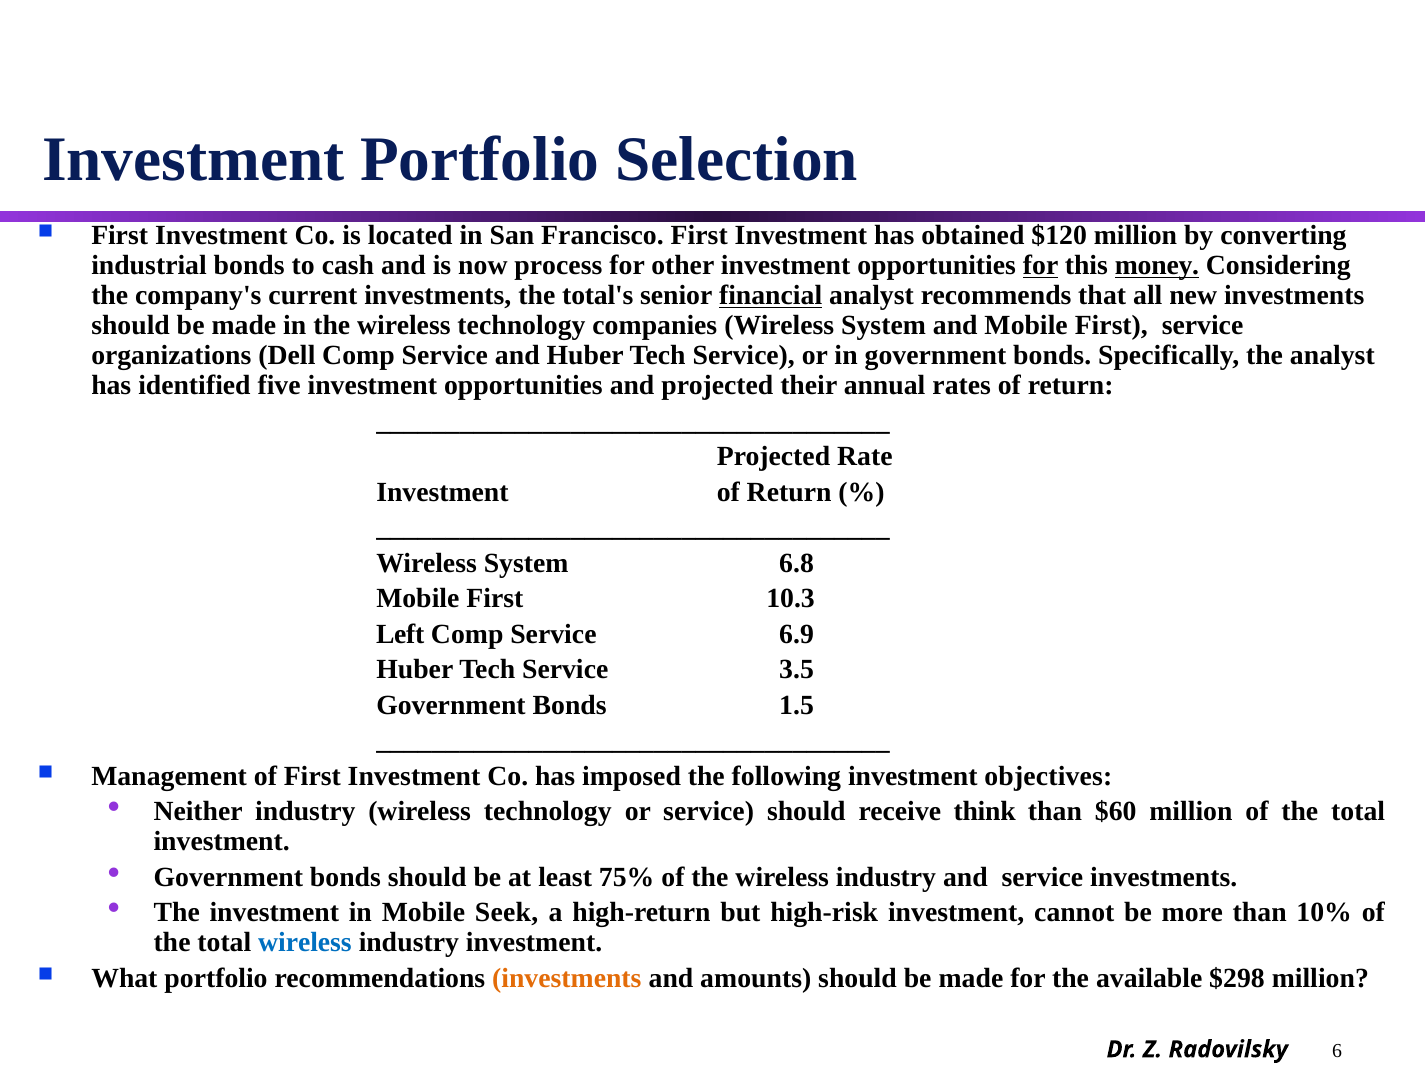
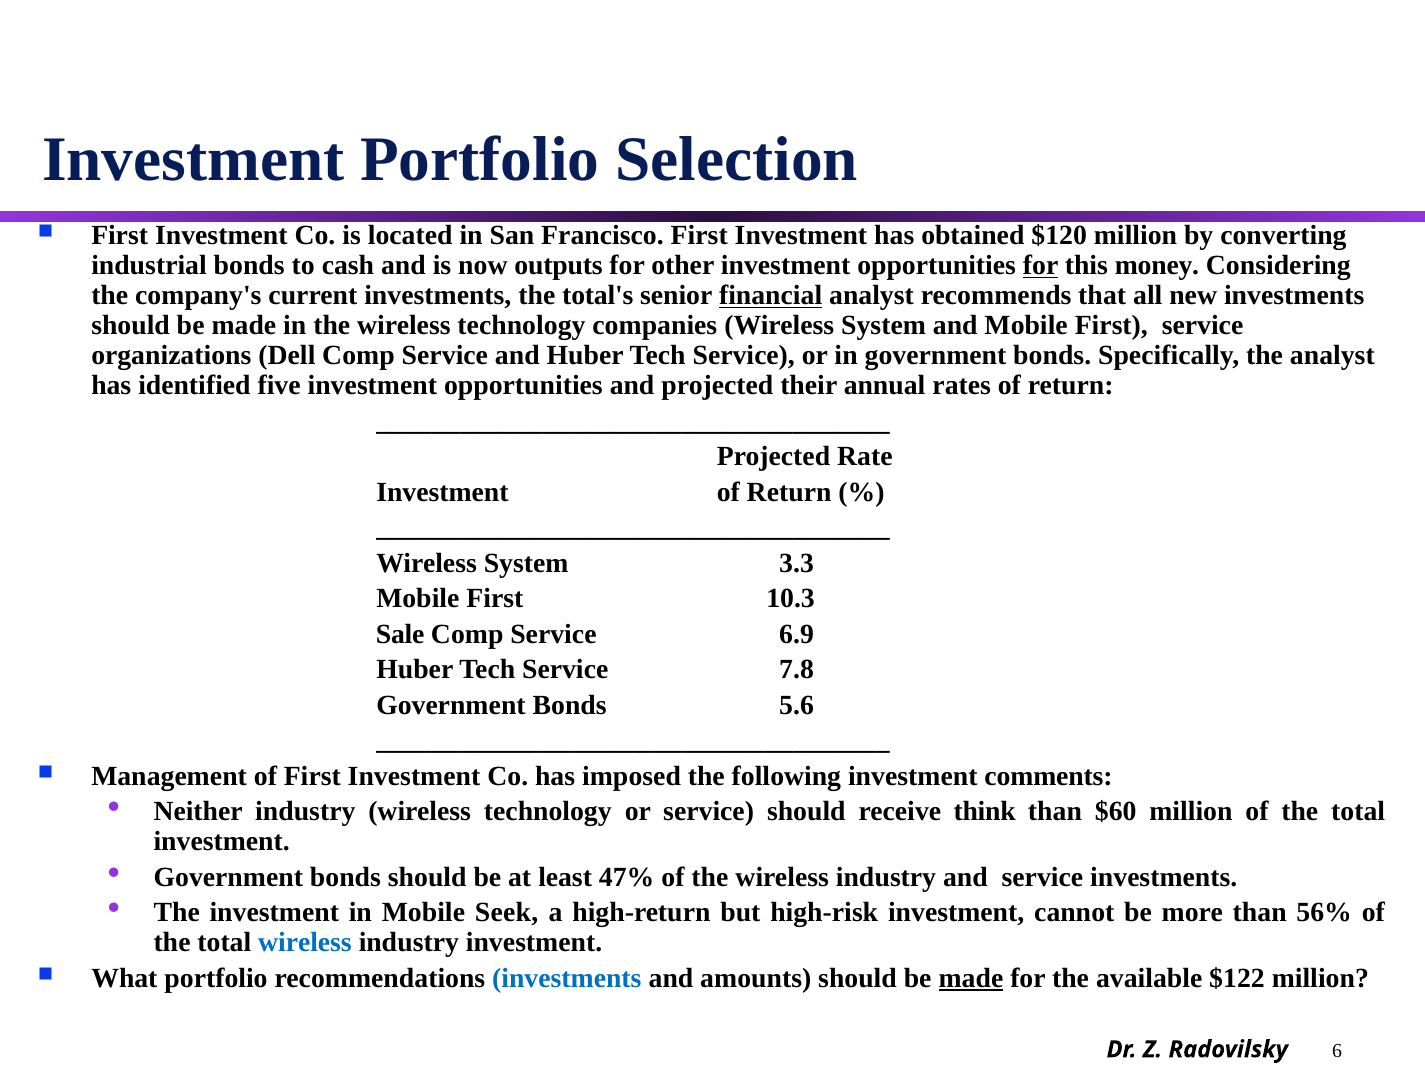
process: process -> outputs
money underline: present -> none
6.8: 6.8 -> 3.3
Left: Left -> Sale
3.5: 3.5 -> 7.8
1.5: 1.5 -> 5.6
objectives: objectives -> comments
75%: 75% -> 47%
10%: 10% -> 56%
investments at (567, 978) colour: orange -> blue
made at (971, 978) underline: none -> present
$298: $298 -> $122
